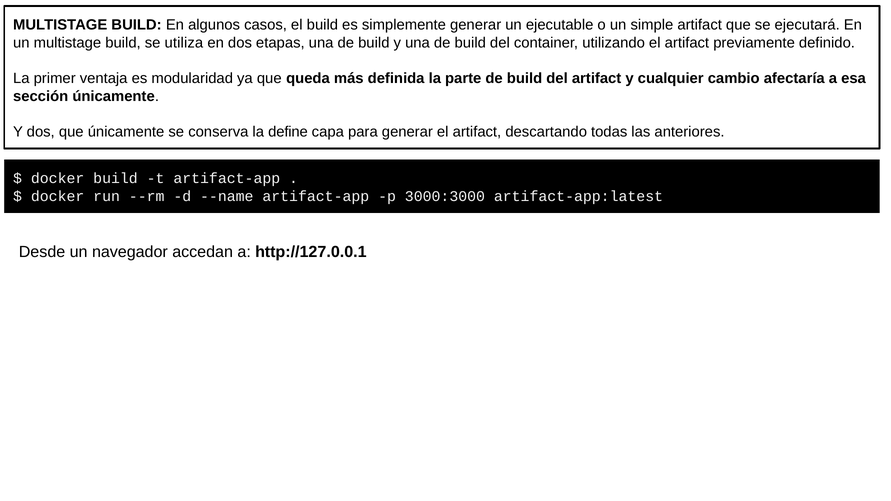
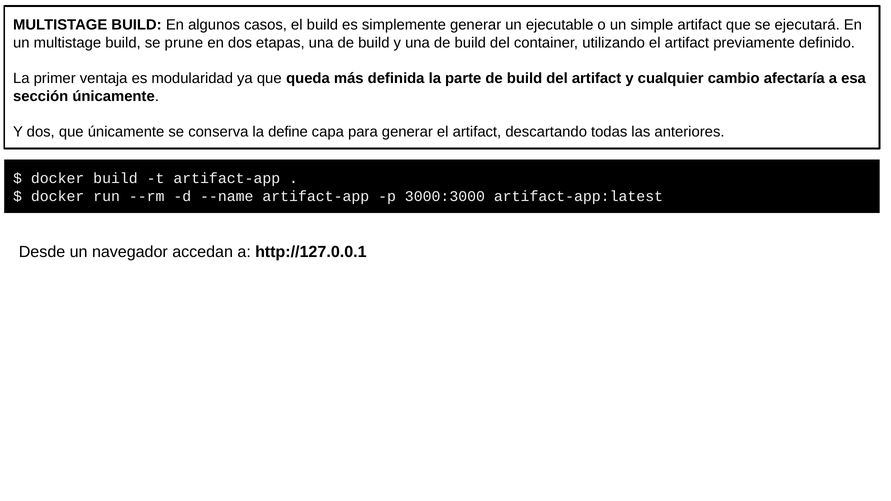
utiliza: utiliza -> prune
